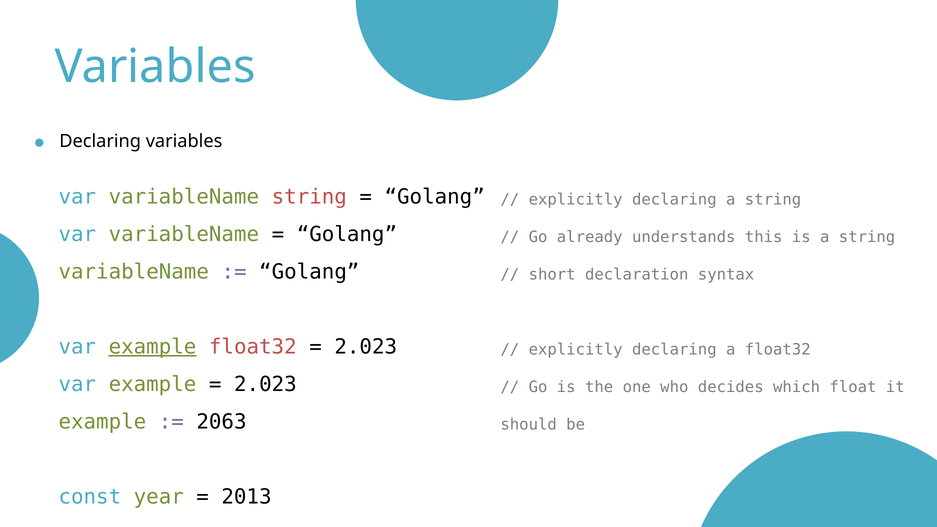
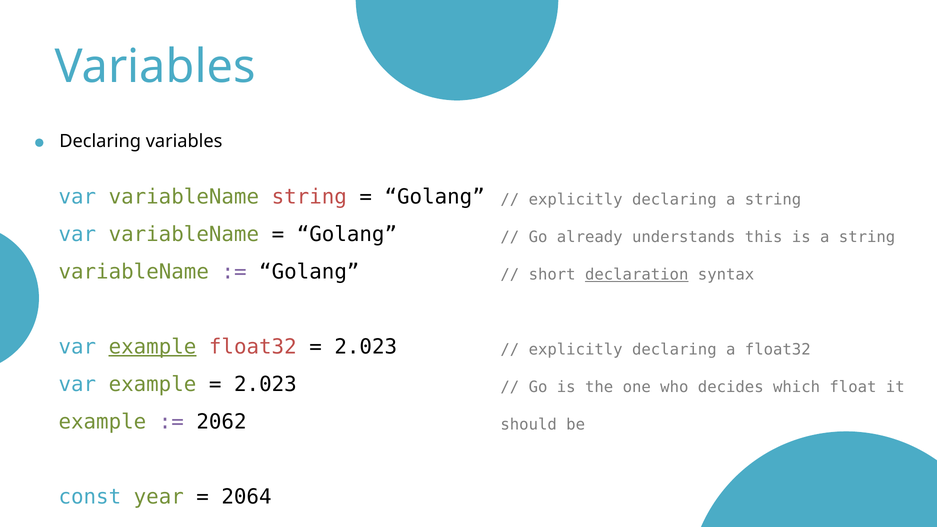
declaration underline: none -> present
2063: 2063 -> 2062
2013: 2013 -> 2064
